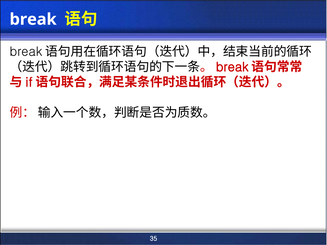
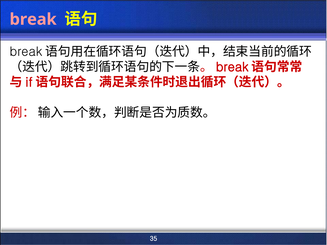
break colour: white -> pink
